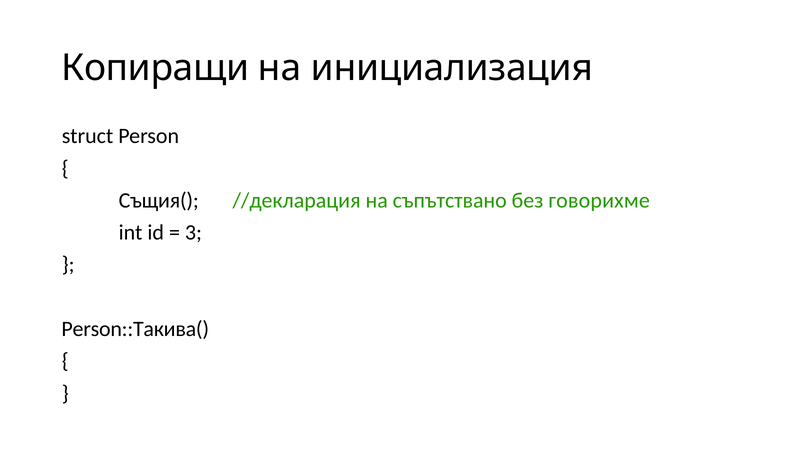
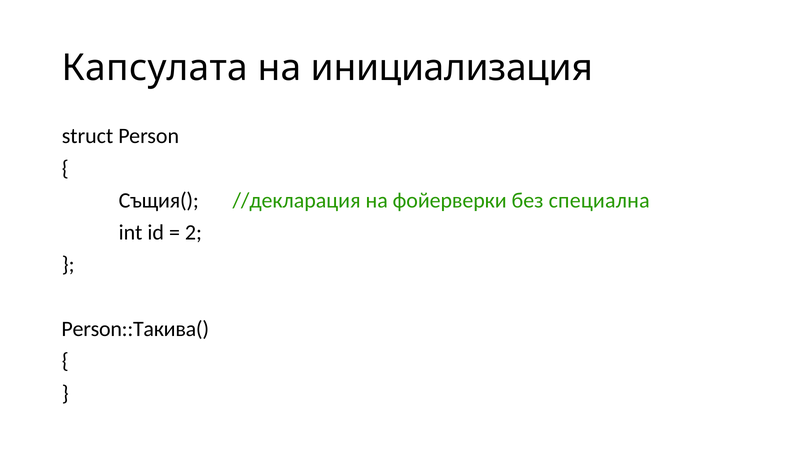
Копиращи: Копиращи -> Капсулата
съпътствано: съпътствано -> фойерверки
говорихме: говорихме -> специална
3: 3 -> 2
